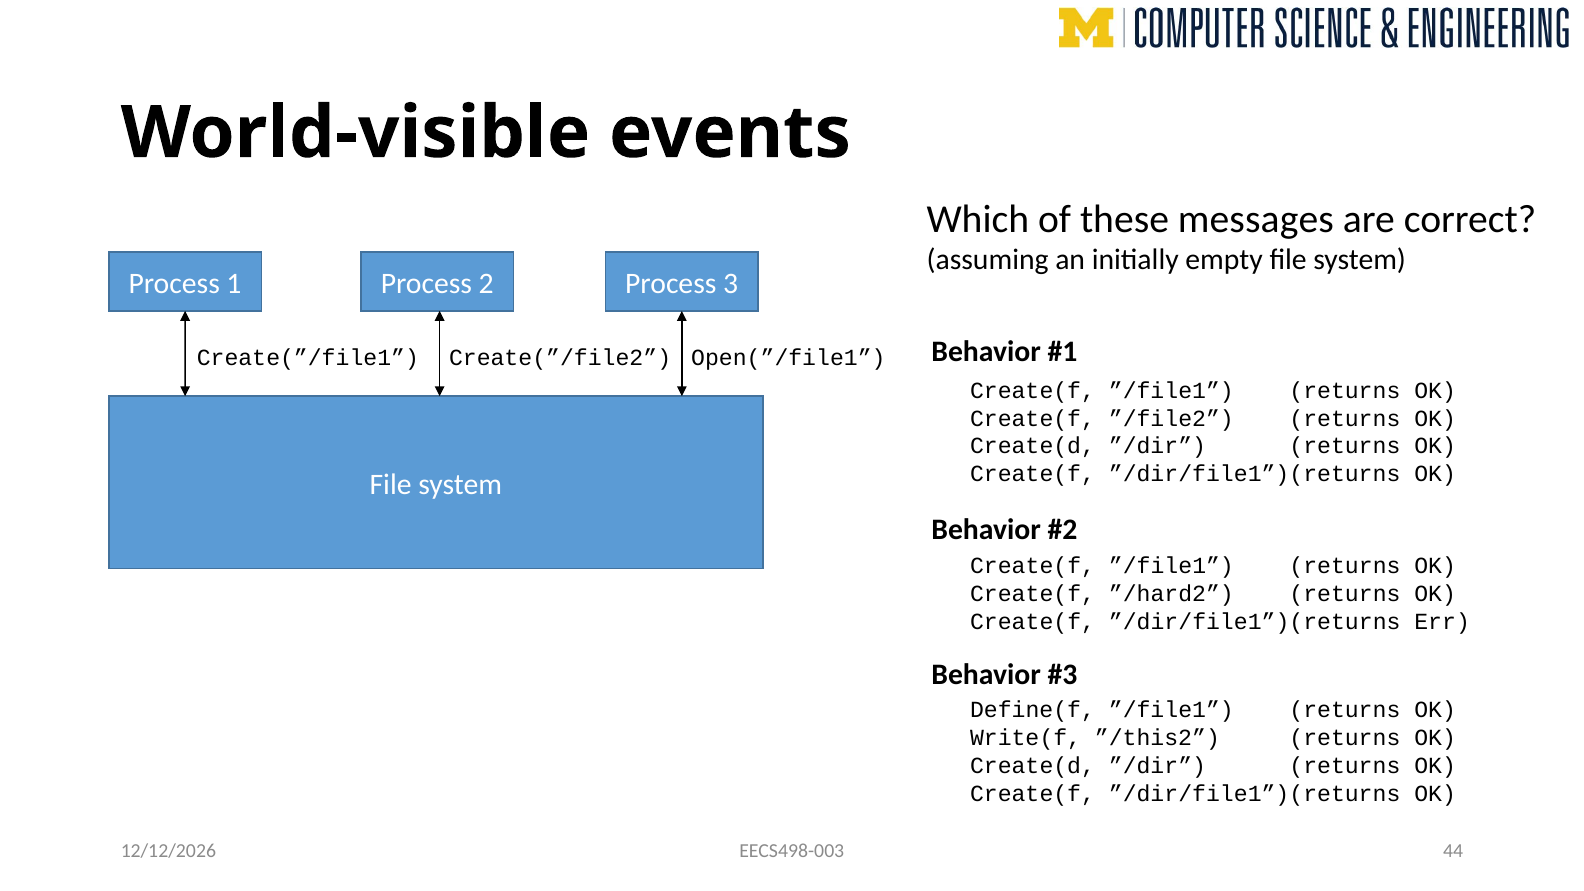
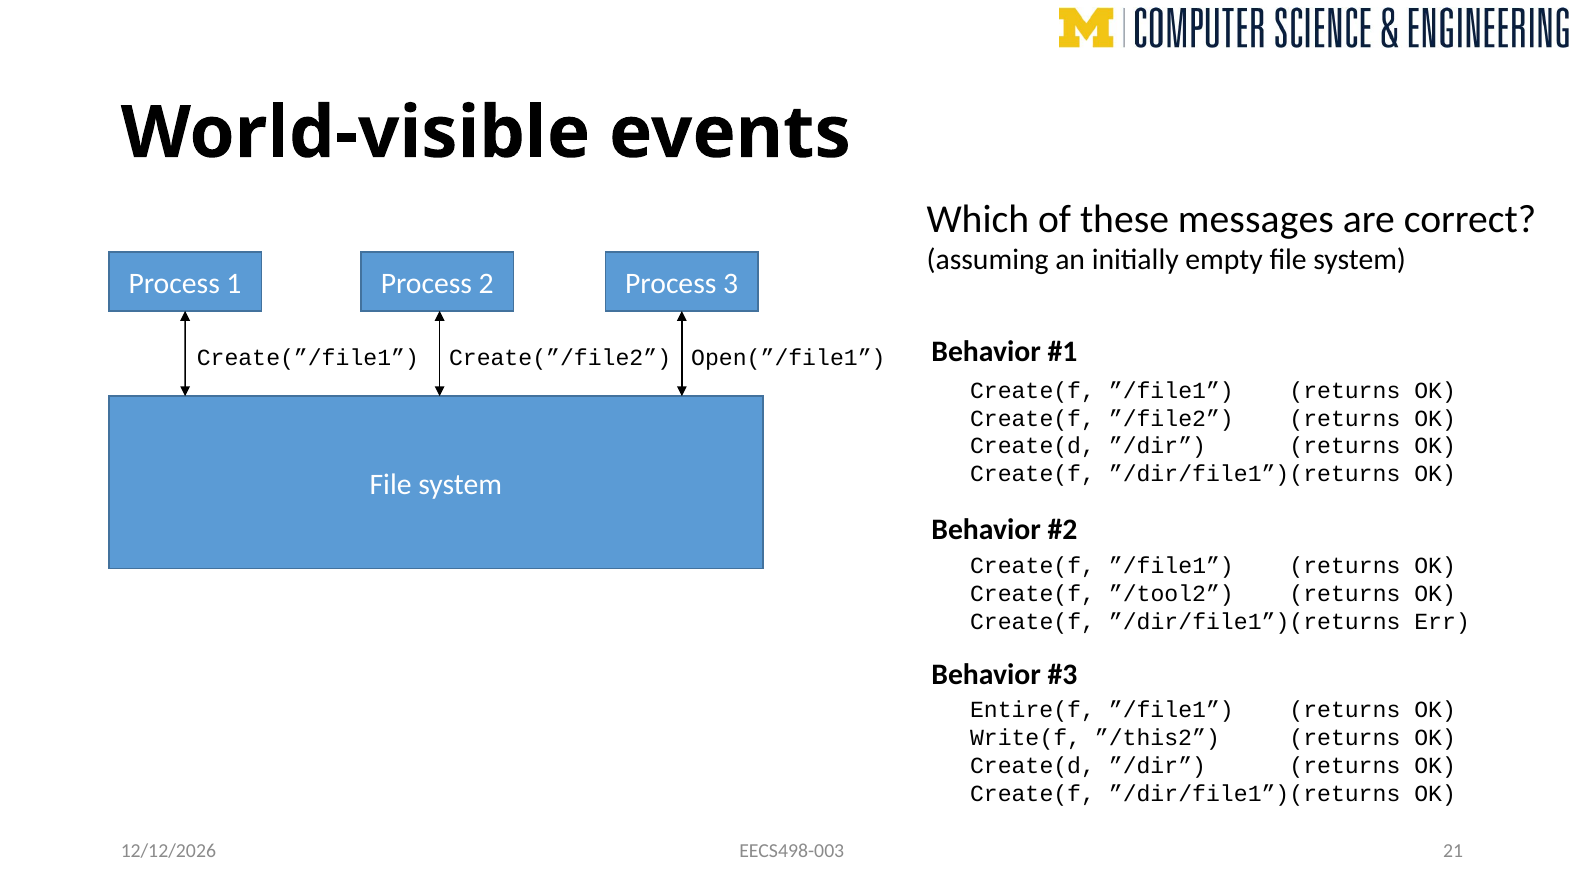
”/hard2: ”/hard2 -> ”/tool2
Define(f: Define(f -> Entire(f
44: 44 -> 21
